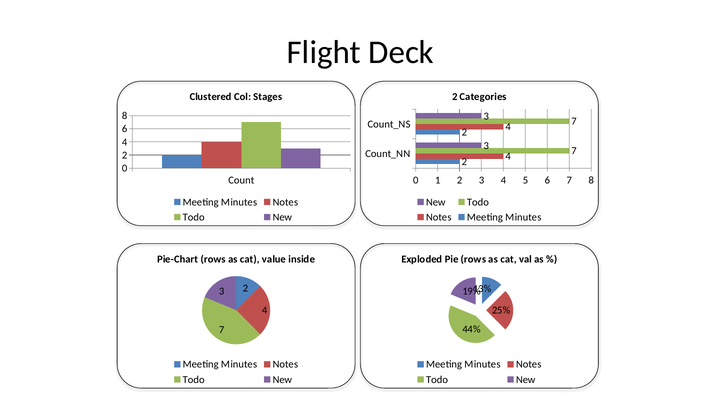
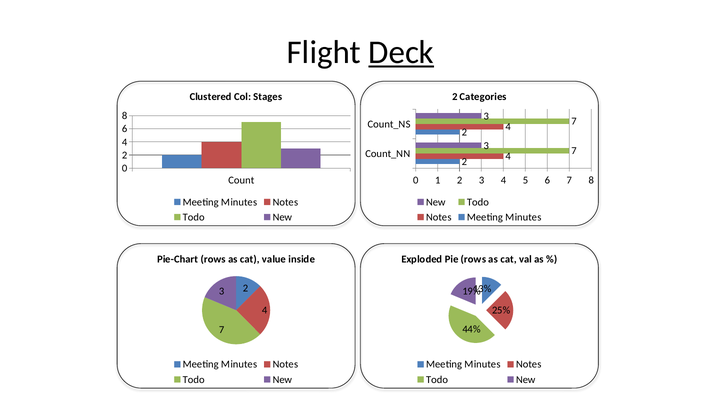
Deck underline: none -> present
